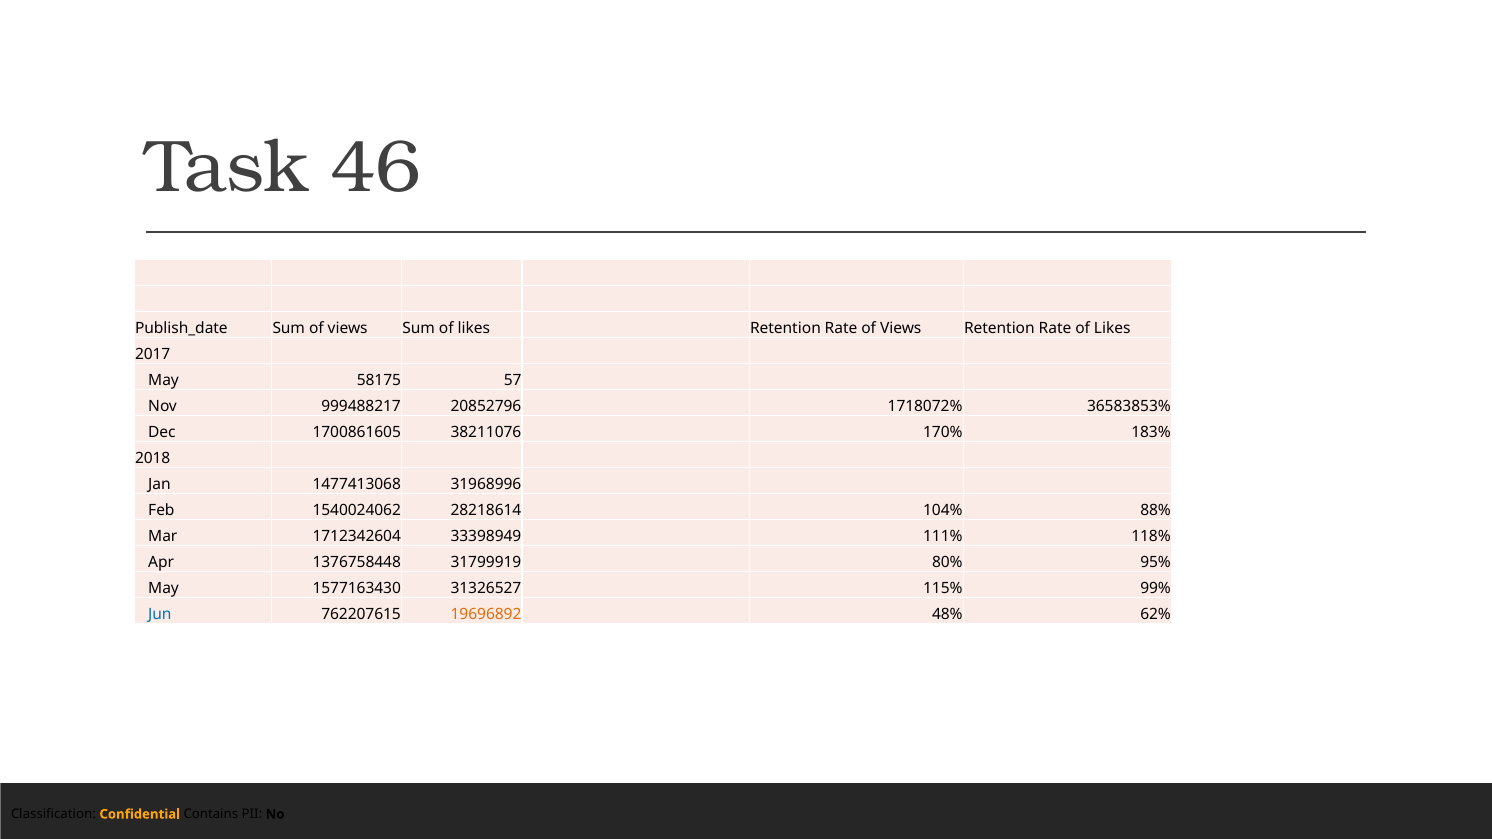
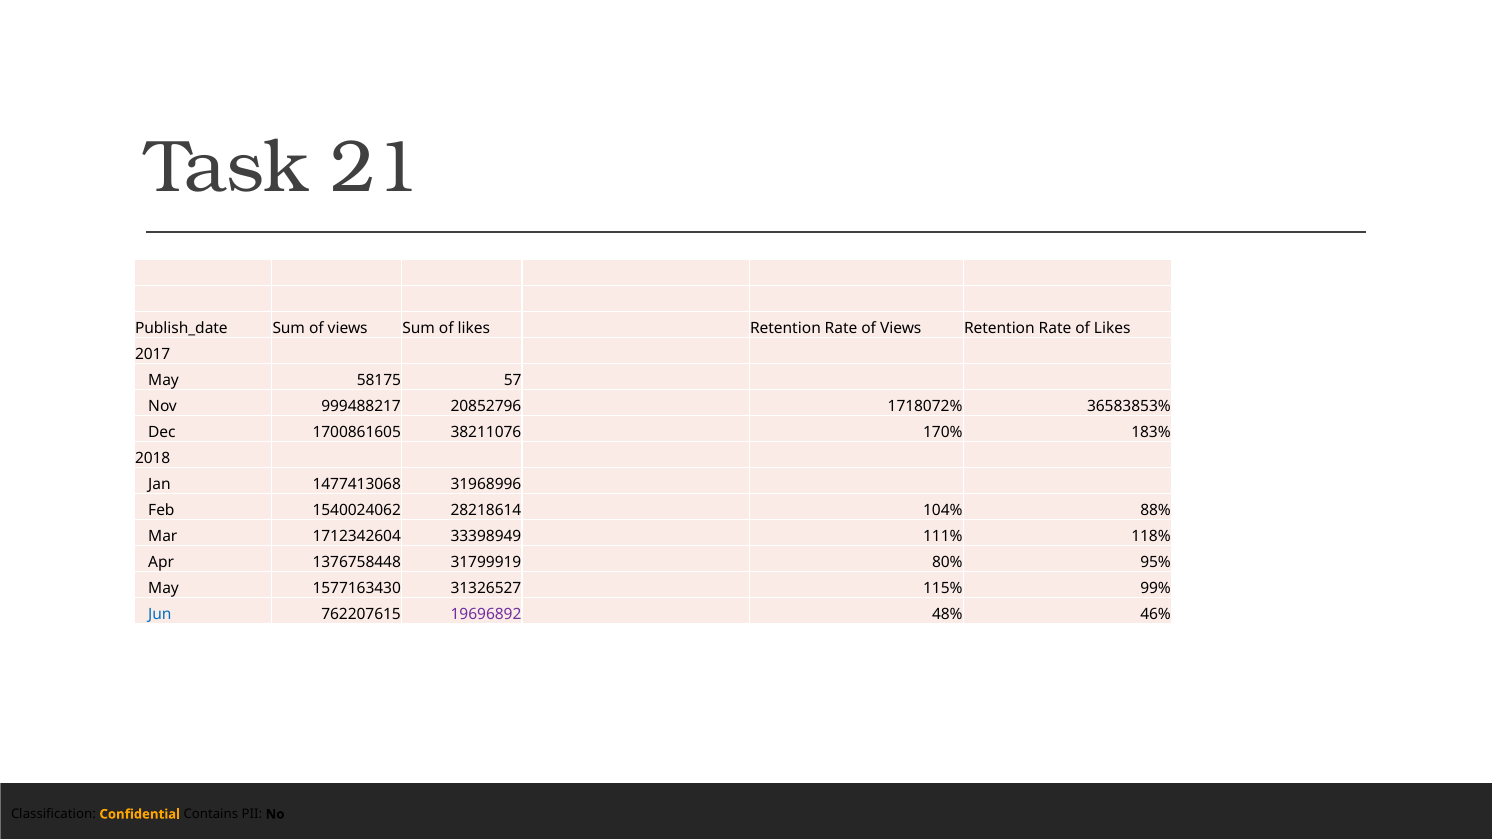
46: 46 -> 21
19696892 colour: orange -> purple
62%: 62% -> 46%
